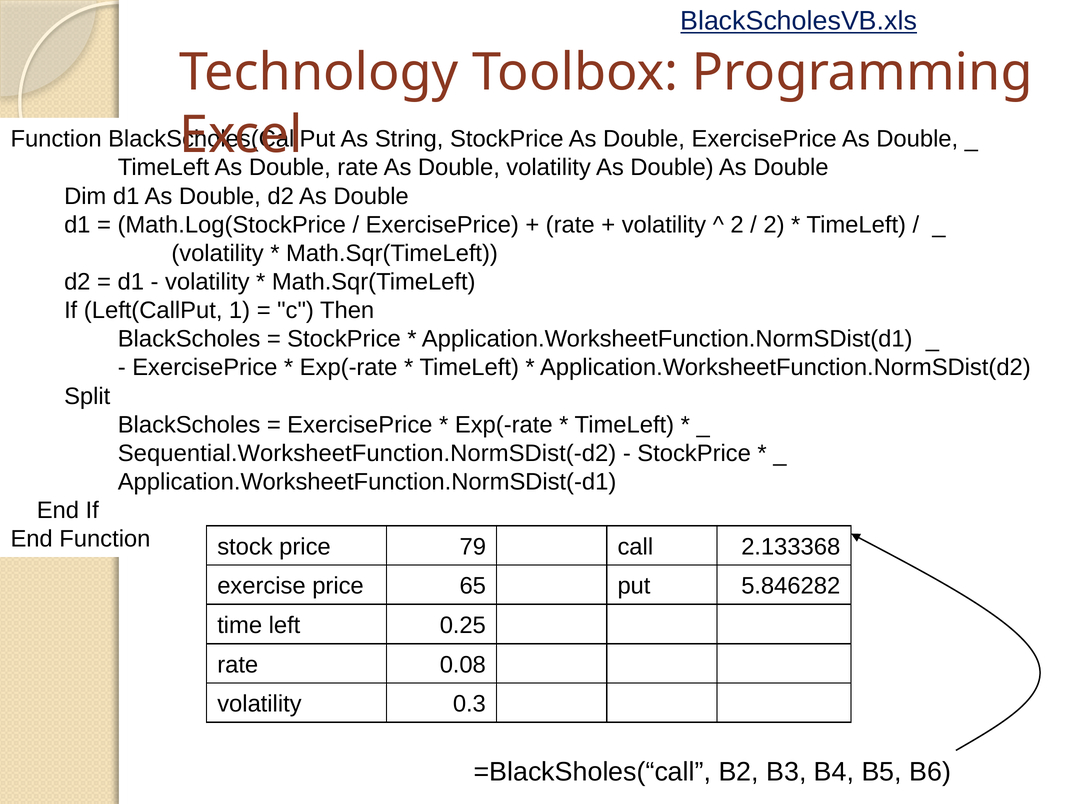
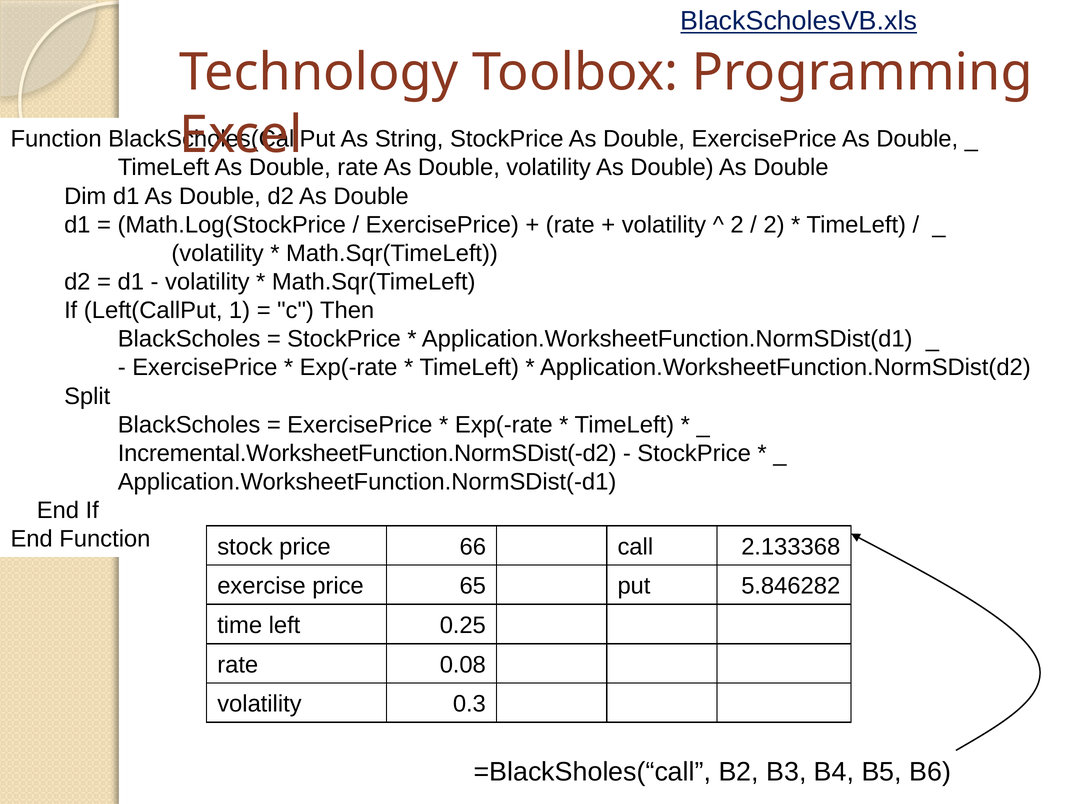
Sequential.WorksheetFunction.NormSDist(-d2: Sequential.WorksheetFunction.NormSDist(-d2 -> Incremental.WorksheetFunction.NormSDist(-d2
79: 79 -> 66
